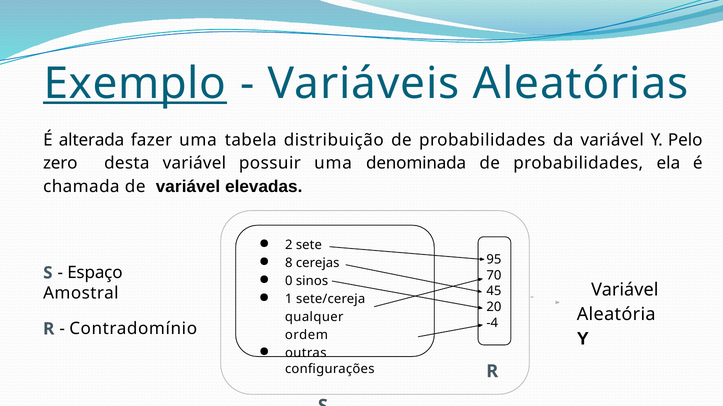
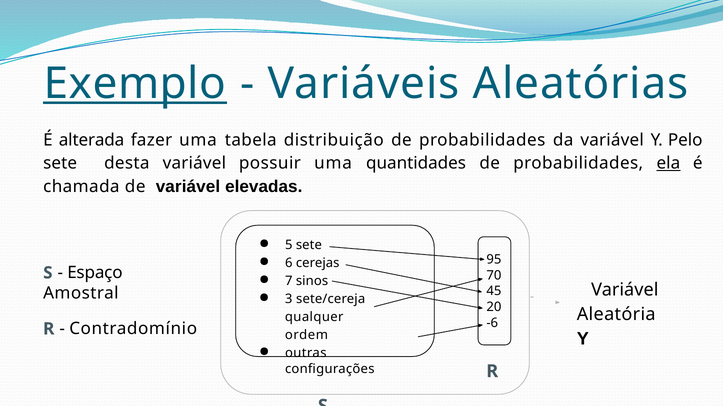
zero at (60, 164): zero -> sete
denominada: denominada -> quantidades
ela underline: none -> present
2: 2 -> 5
8: 8 -> 6
0: 0 -> 7
1: 1 -> 3
-4: -4 -> -6
